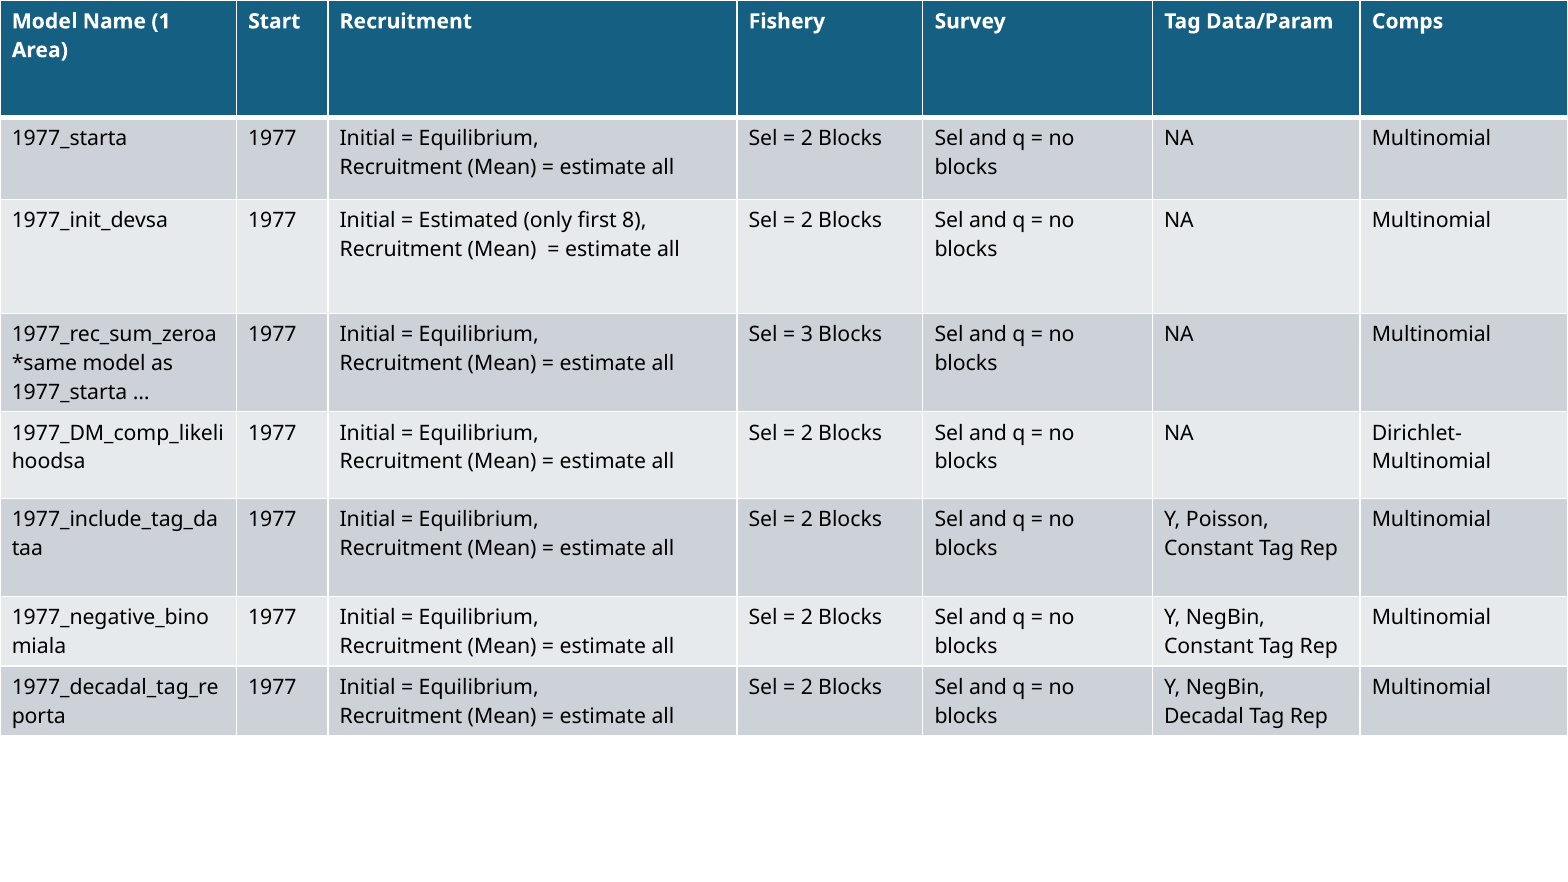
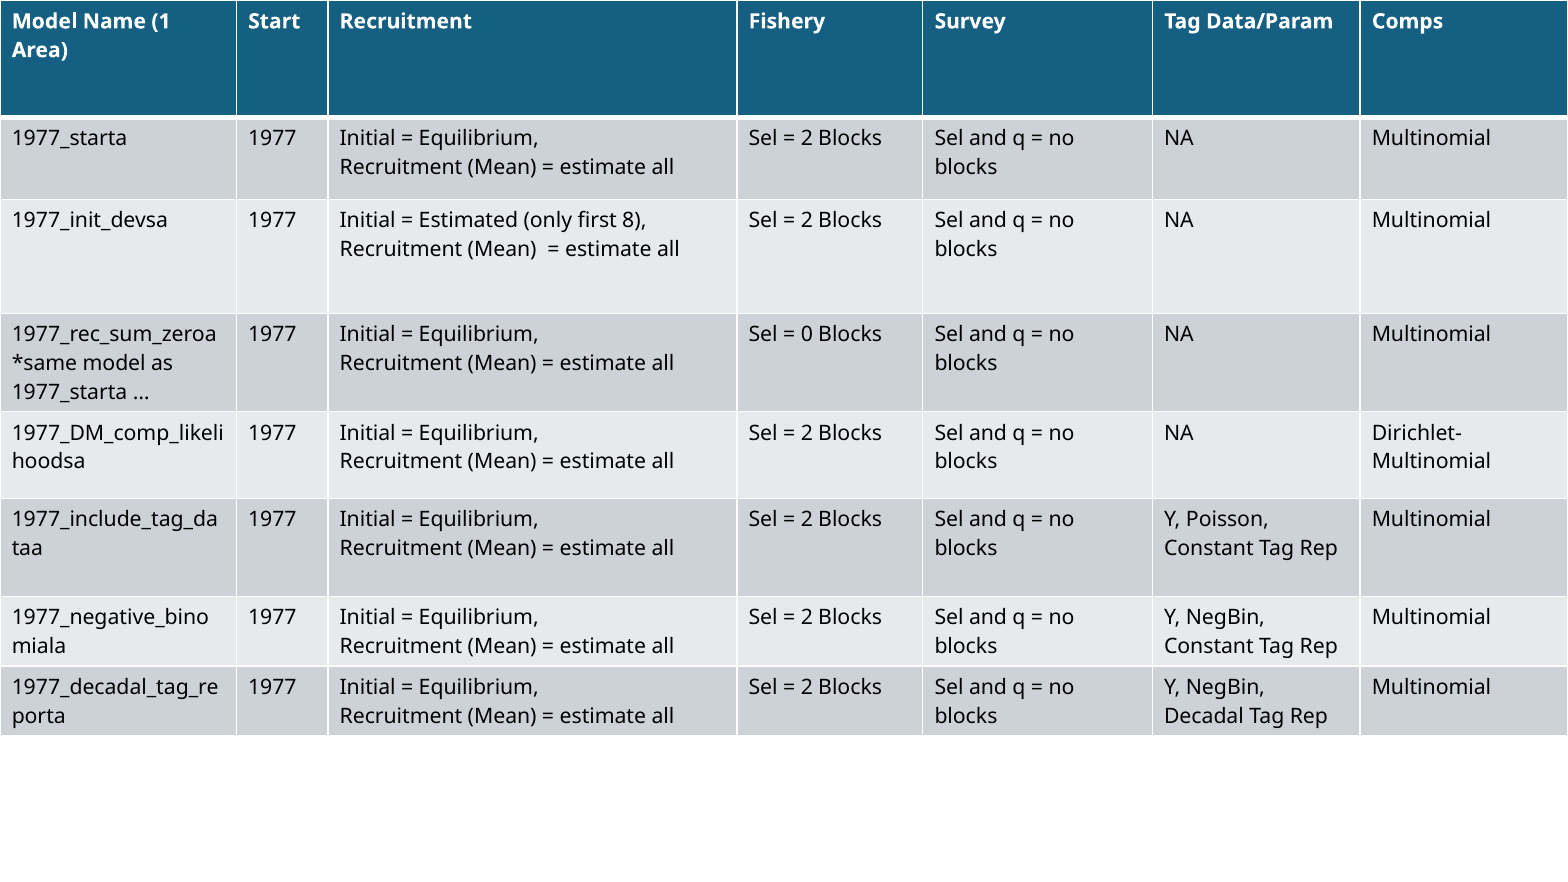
3: 3 -> 0
